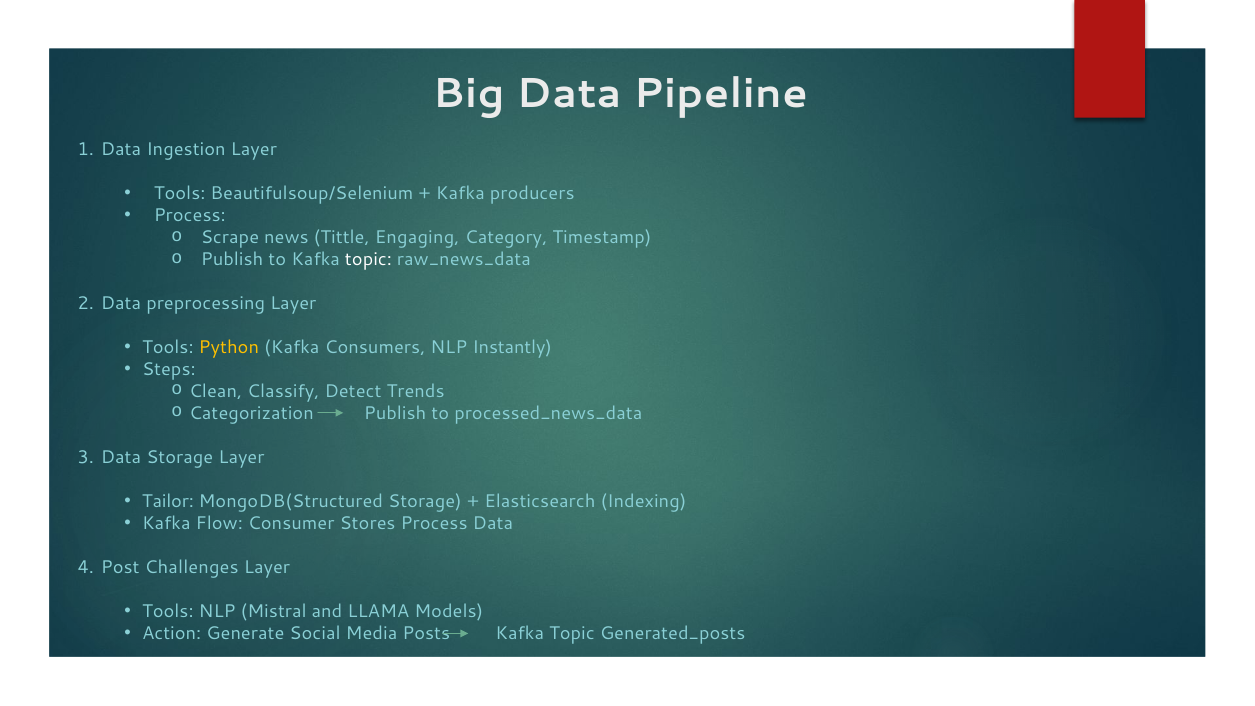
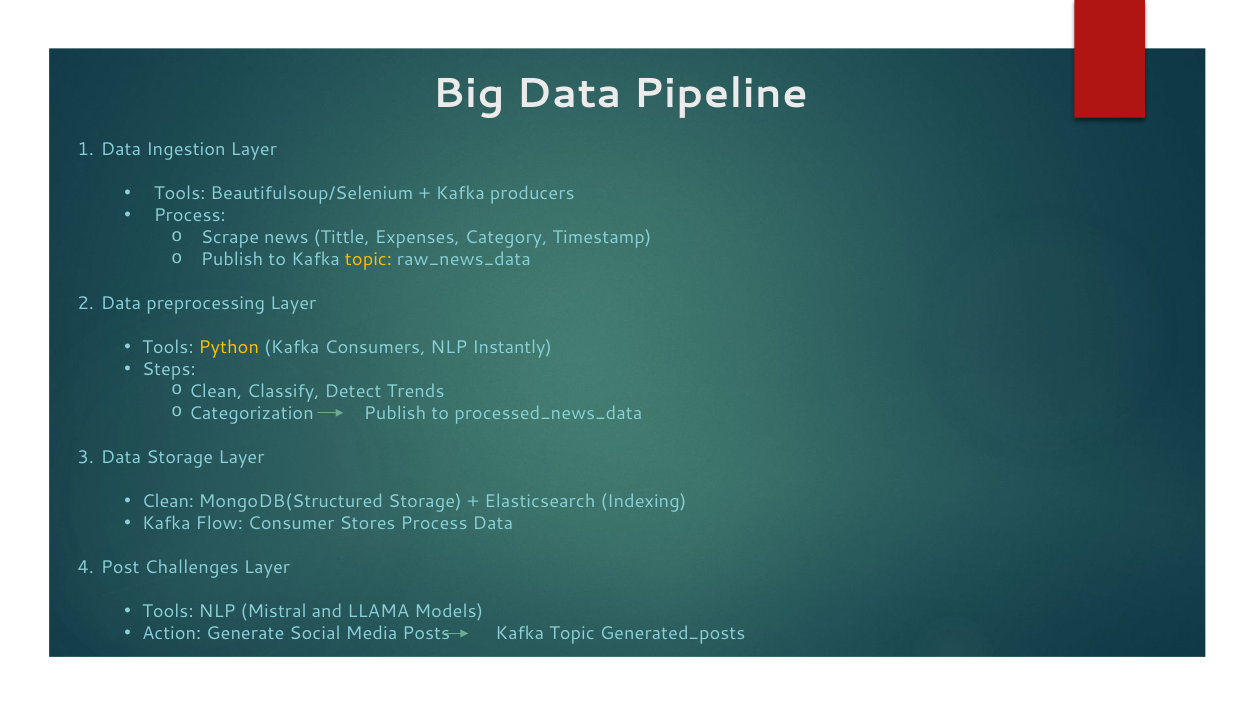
Engaging: Engaging -> Expenses
topic at (369, 259) colour: white -> yellow
Tailor at (168, 501): Tailor -> Clean
